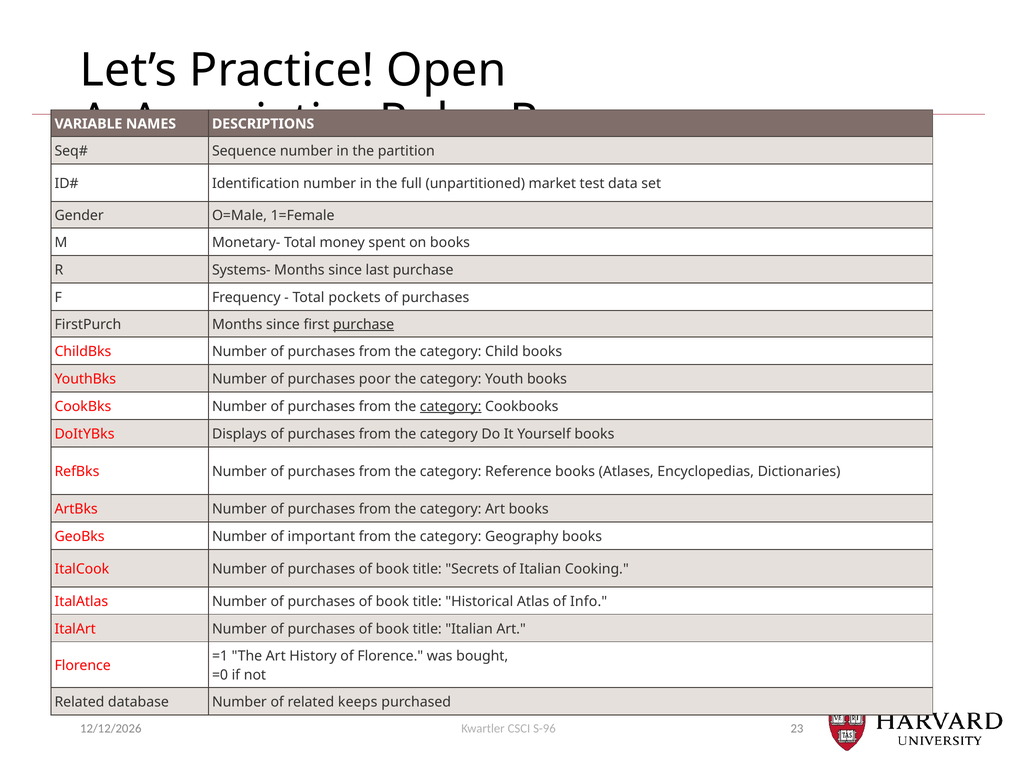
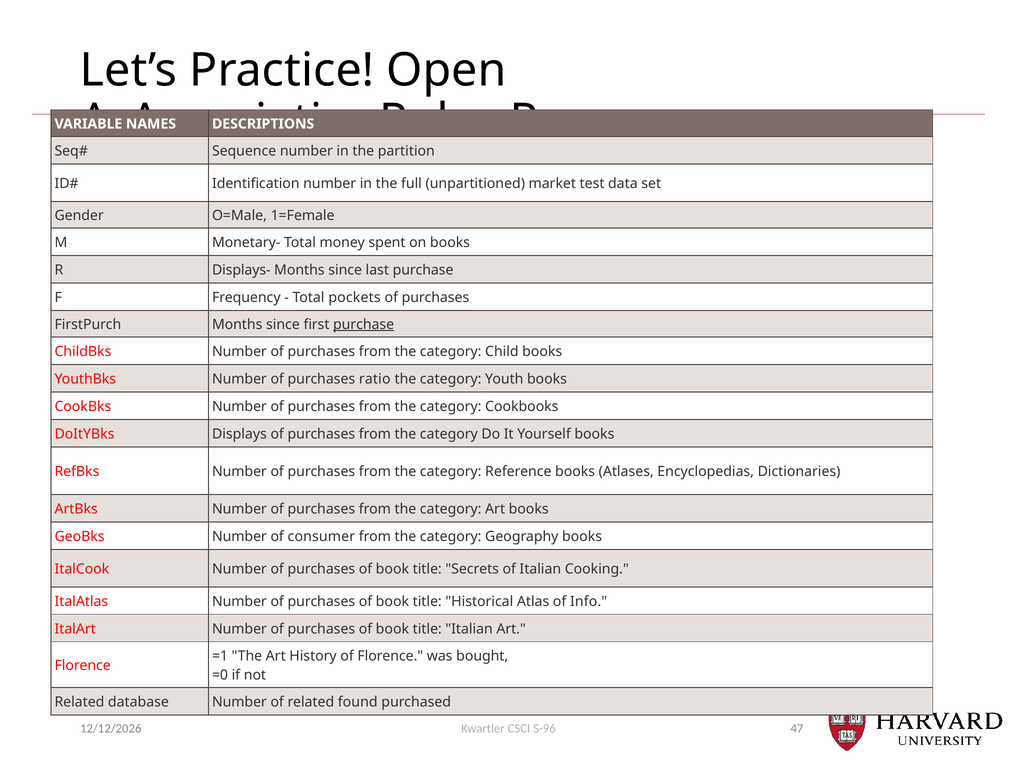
Systems-: Systems- -> Displays-
poor: poor -> ratio
category at (451, 406) underline: present -> none
important: important -> consumer
keeps: keeps -> found
23: 23 -> 47
